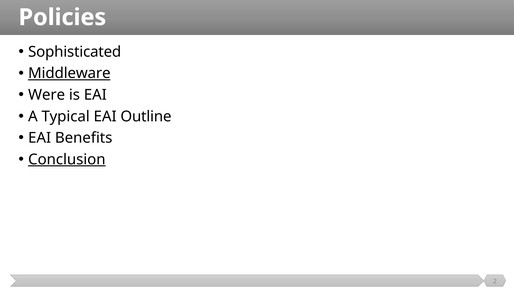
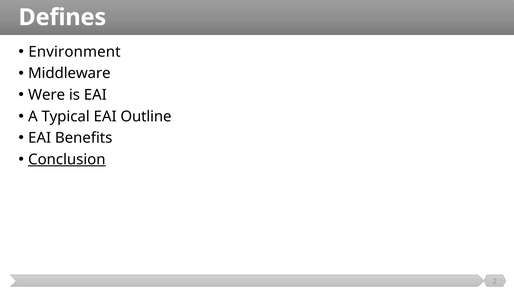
Policies: Policies -> Defines
Sophisticated: Sophisticated -> Environment
Middleware underline: present -> none
